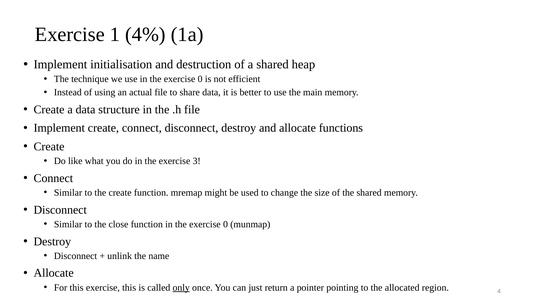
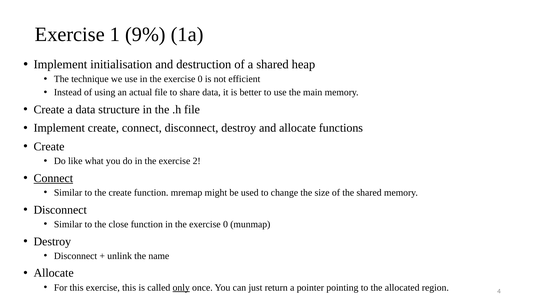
4%: 4% -> 9%
3: 3 -> 2
Connect at (53, 178) underline: none -> present
